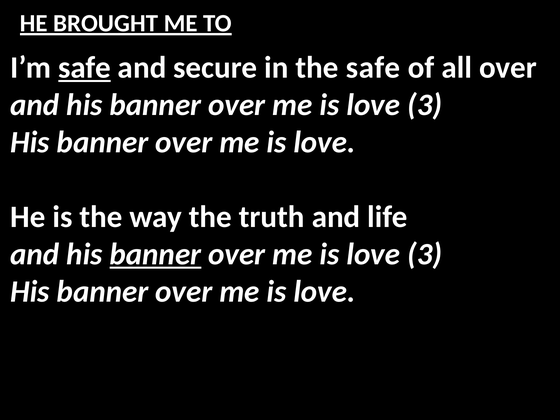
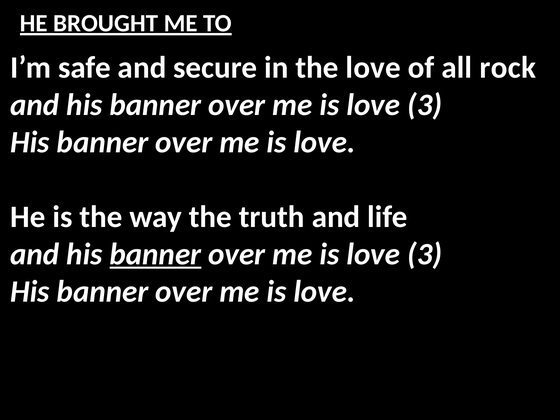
safe at (85, 68) underline: present -> none
the safe: safe -> love
all over: over -> rock
